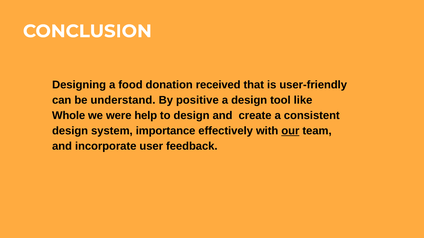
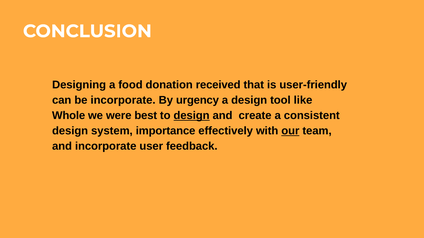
be understand: understand -> incorporate
positive: positive -> urgency
help: help -> best
design at (192, 116) underline: none -> present
